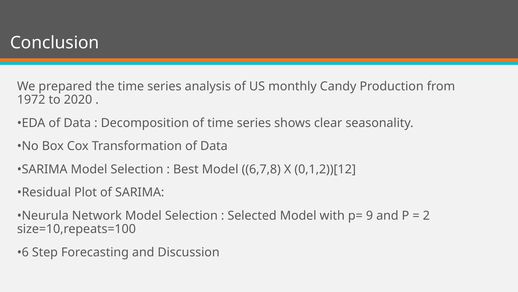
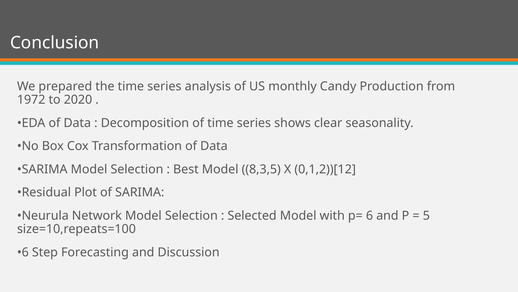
6,7,8: 6,7,8 -> 8,3,5
9: 9 -> 6
2: 2 -> 5
